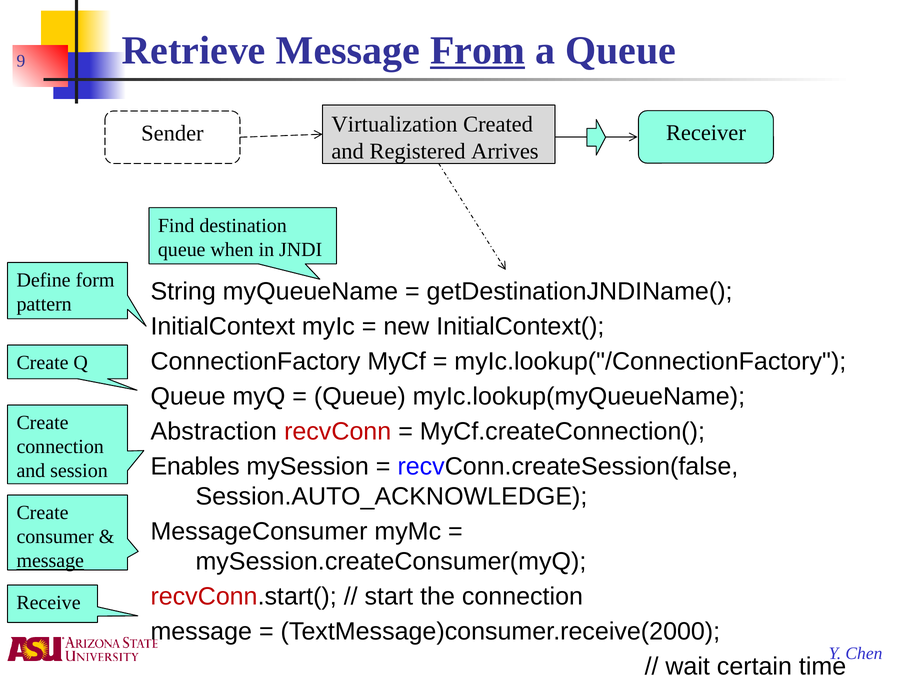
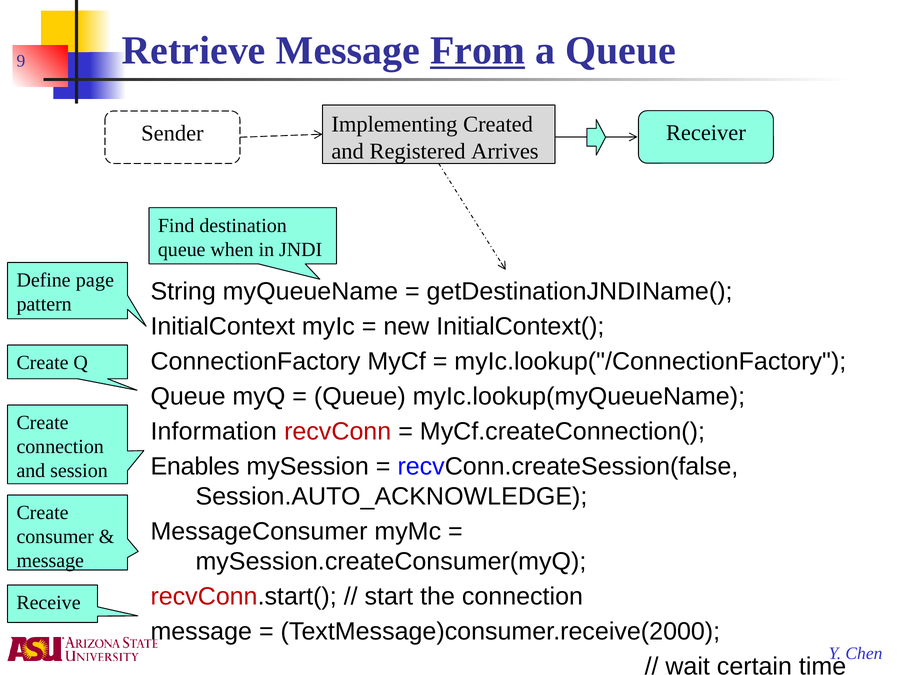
Virtualization: Virtualization -> Implementing
form: form -> page
Abstraction: Abstraction -> Information
message at (50, 561) underline: present -> none
